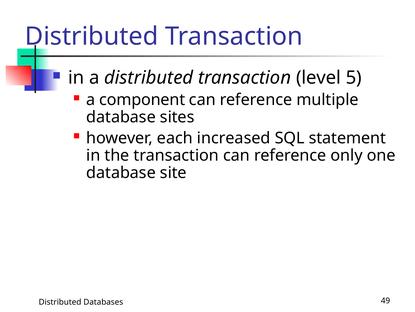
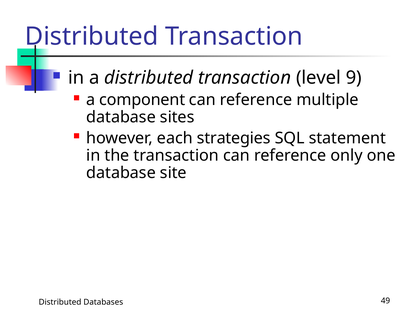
5: 5 -> 9
increased: increased -> strategies
